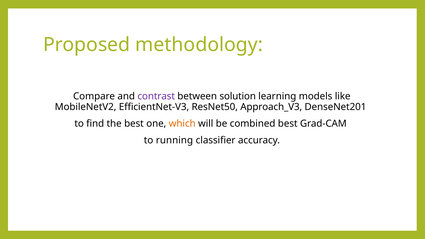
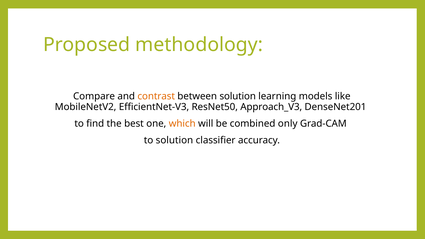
contrast colour: purple -> orange
combined best: best -> only
to running: running -> solution
